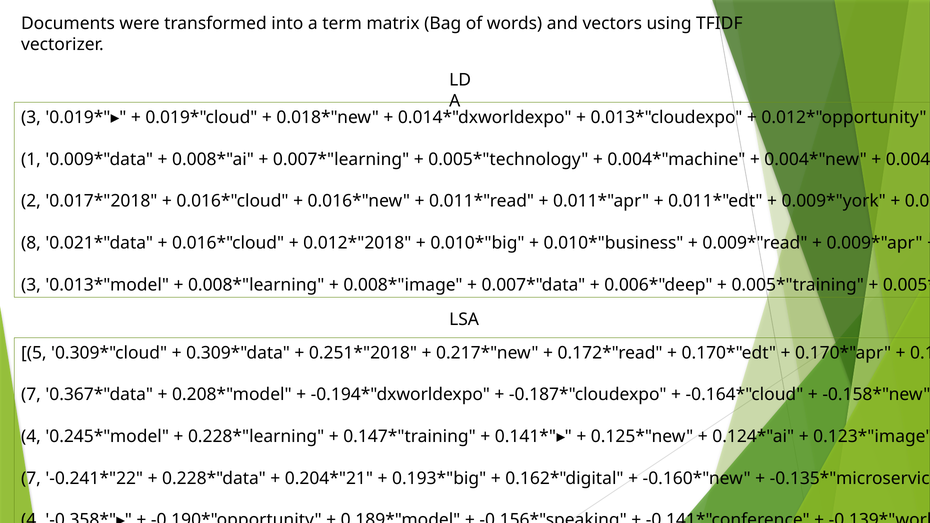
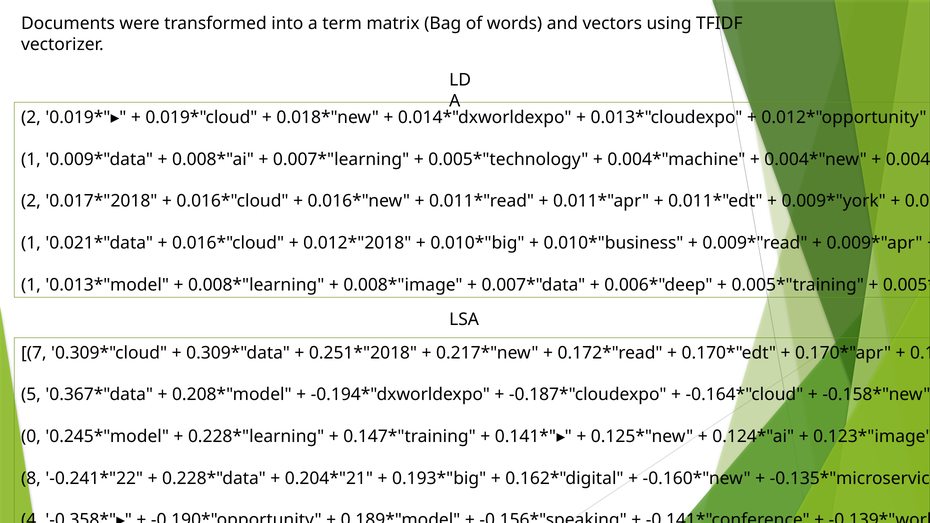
3 at (31, 117): 3 -> 2
8 at (31, 243): 8 -> 1
3 at (31, 285): 3 -> 1
5: 5 -> 7
7 at (31, 395): 7 -> 5
4 at (31, 437): 4 -> 0
7 at (31, 478): 7 -> 8
